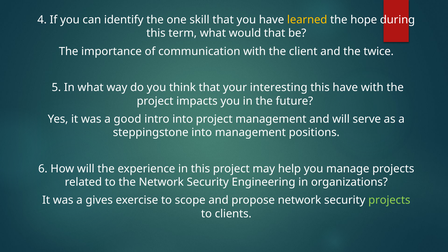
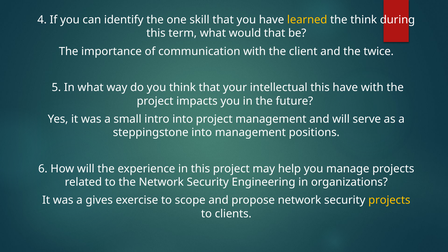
the hope: hope -> think
interesting: interesting -> intellectual
good: good -> small
projects at (389, 200) colour: light green -> yellow
